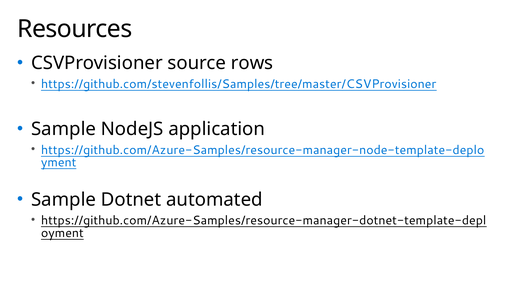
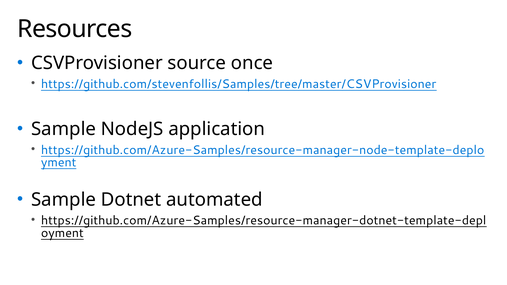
rows: rows -> once
